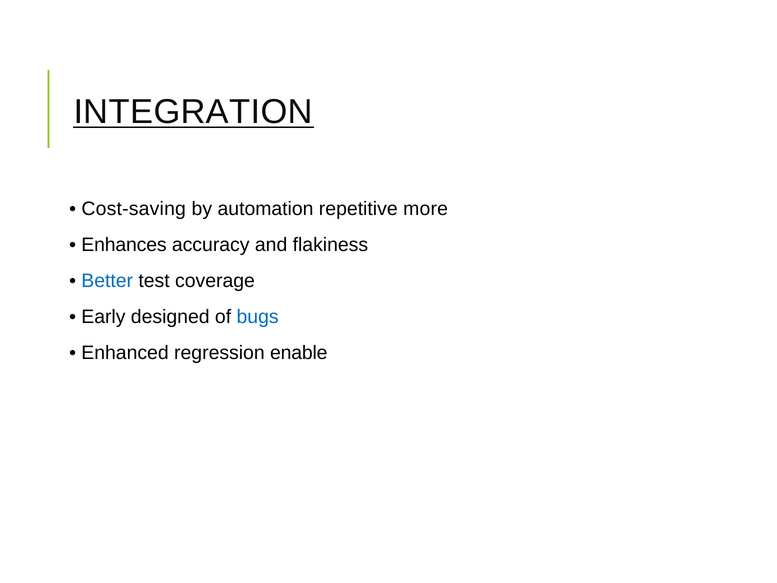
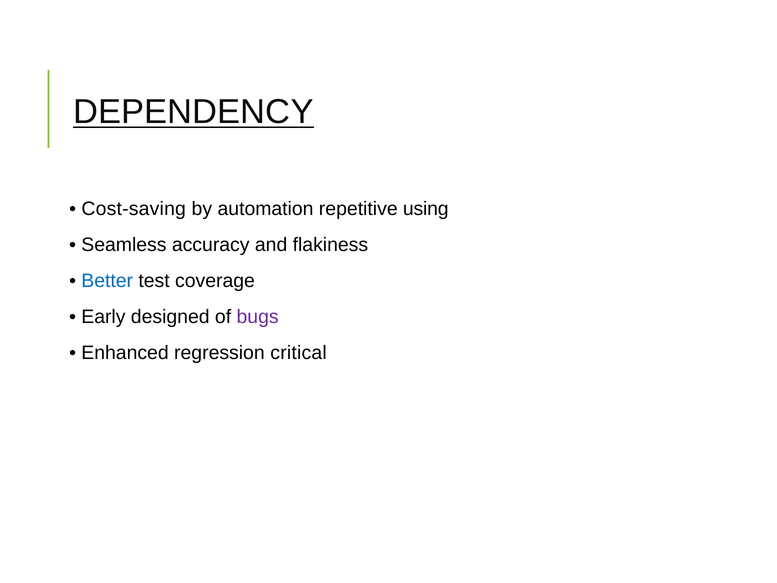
INTEGRATION: INTEGRATION -> DEPENDENCY
more: more -> using
Enhances: Enhances -> Seamless
bugs colour: blue -> purple
enable: enable -> critical
